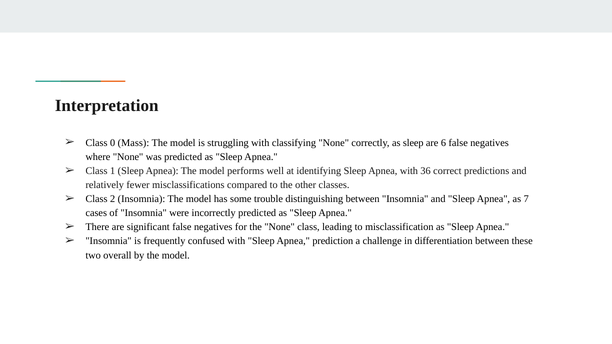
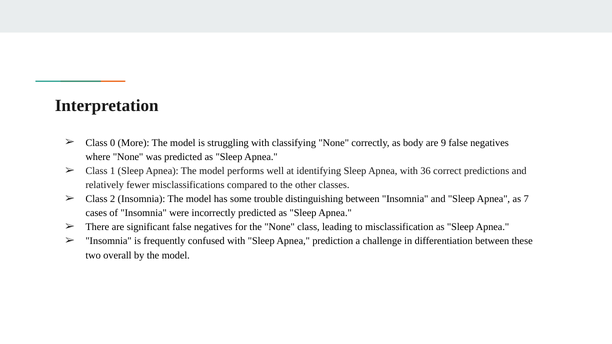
Mass: Mass -> More
correctly as sleep: sleep -> body
6: 6 -> 9
